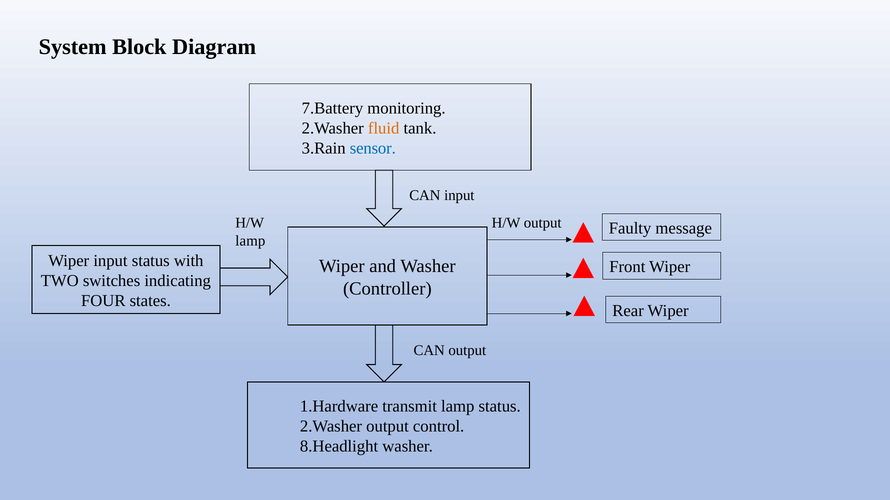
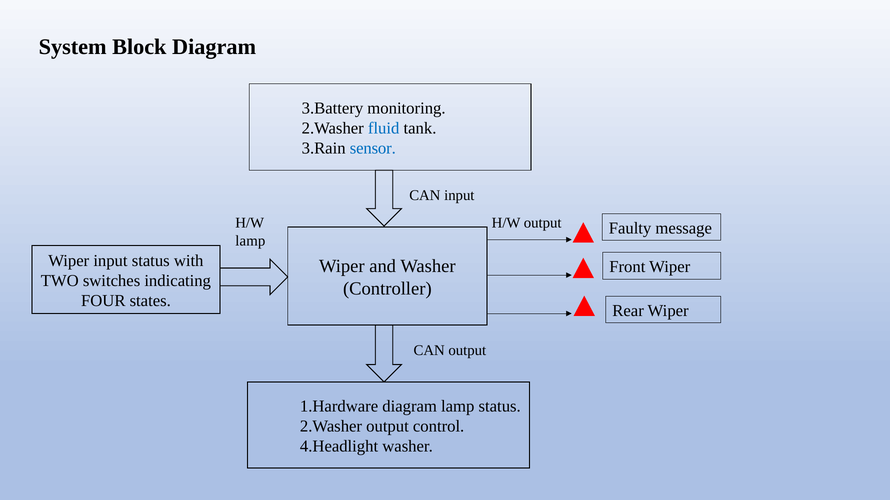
7.Battery: 7.Battery -> 3.Battery
fluid colour: orange -> blue
1.Hardware transmit: transmit -> diagram
8.Headlight: 8.Headlight -> 4.Headlight
